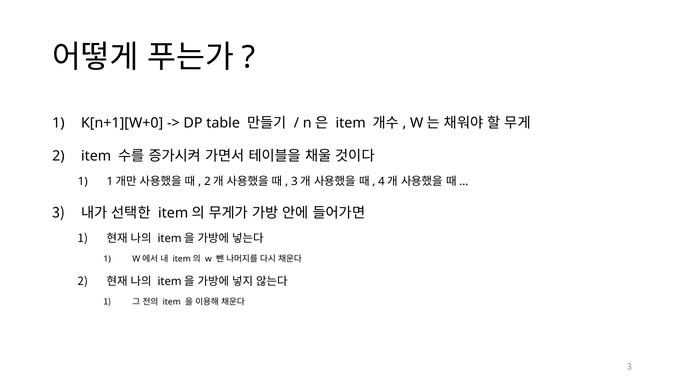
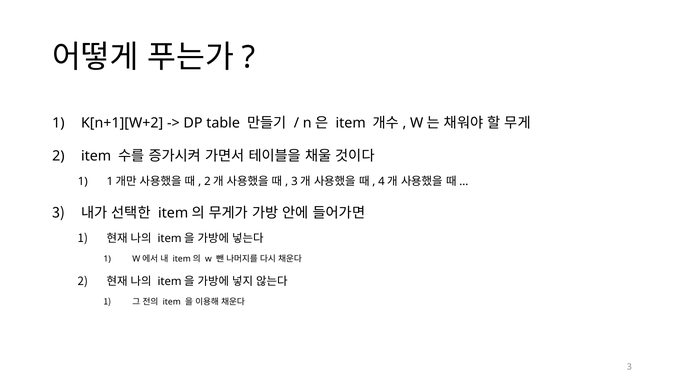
K[n+1][W+0: K[n+1][W+0 -> K[n+1][W+2
